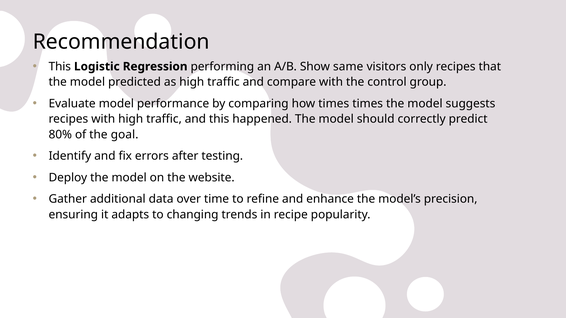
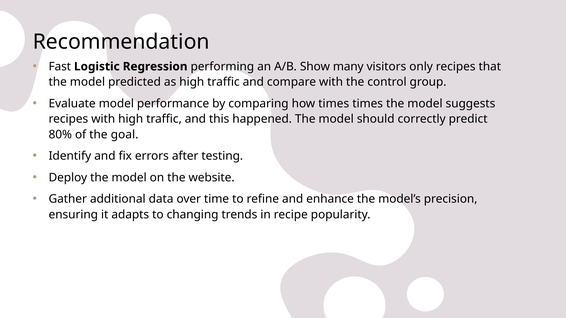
This at (60, 67): This -> Fast
same: same -> many
